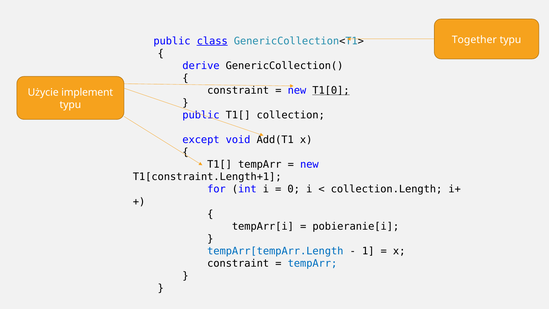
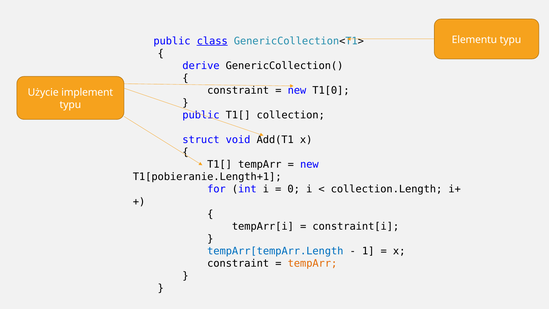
Together: Together -> Elementu
T1[0 underline: present -> none
except: except -> struct
T1[constraint.Length+1: T1[constraint.Length+1 -> T1[pobieranie.Length+1
pobieranie[i: pobieranie[i -> constraint[i
tempArr at (312, 263) colour: blue -> orange
